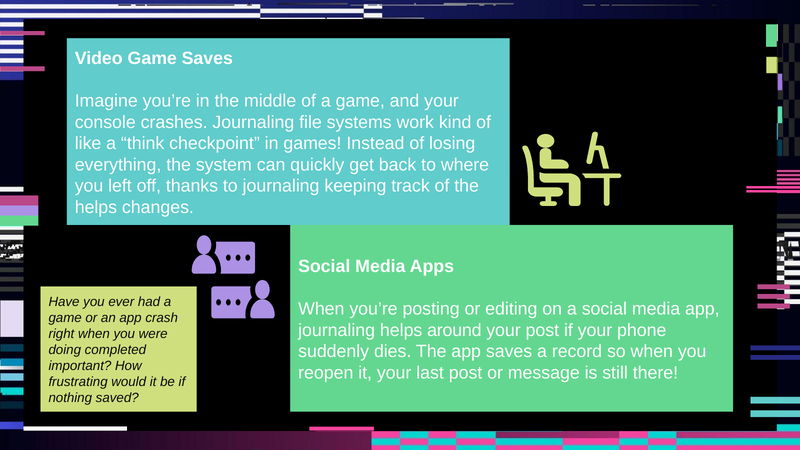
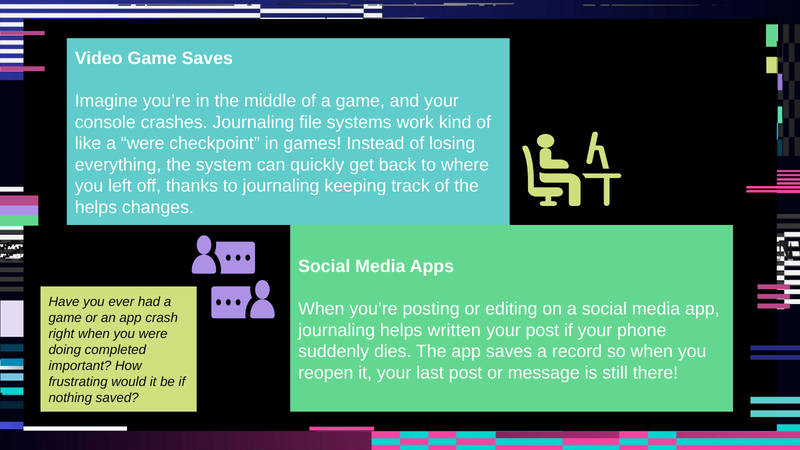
a think: think -> were
around: around -> written
